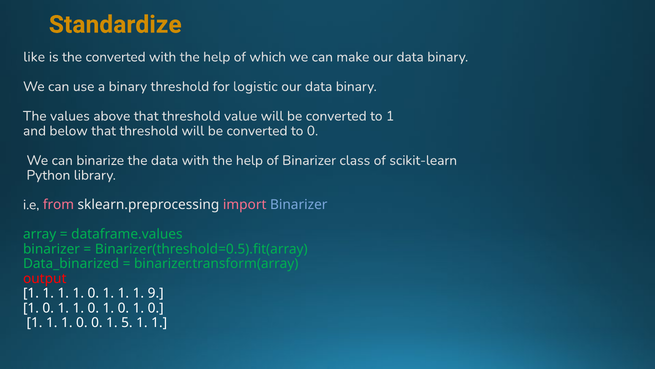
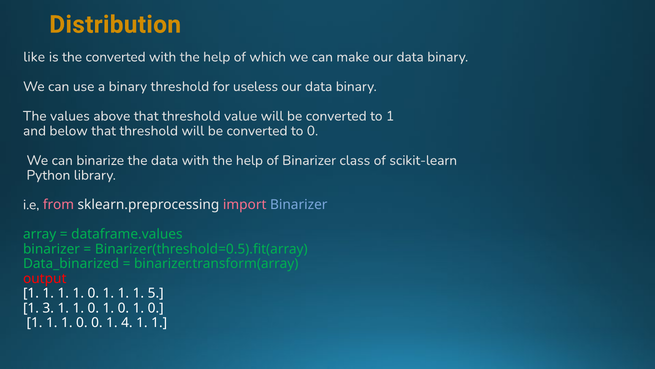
Standardize: Standardize -> Distribution
logistic: logistic -> useless
9: 9 -> 5
0 at (48, 308): 0 -> 3
5: 5 -> 4
